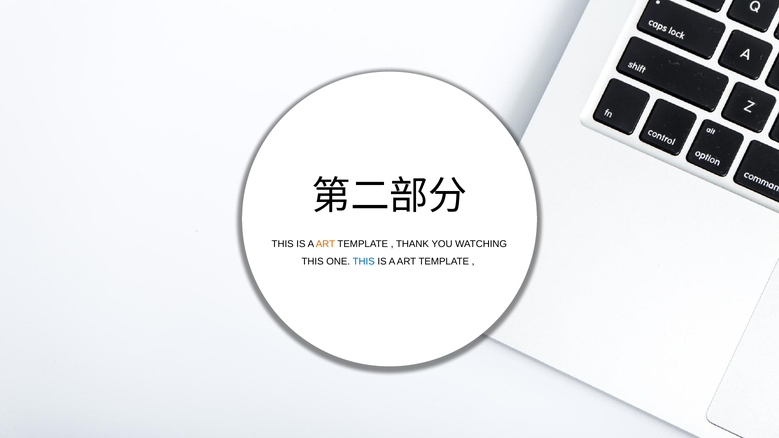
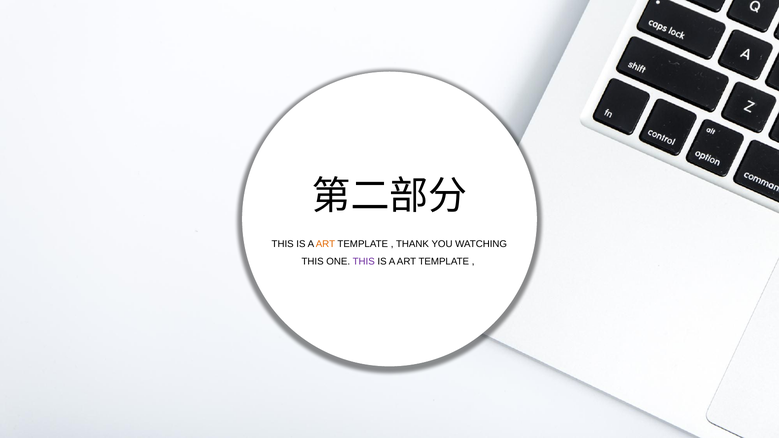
THIS at (364, 262) colour: blue -> purple
